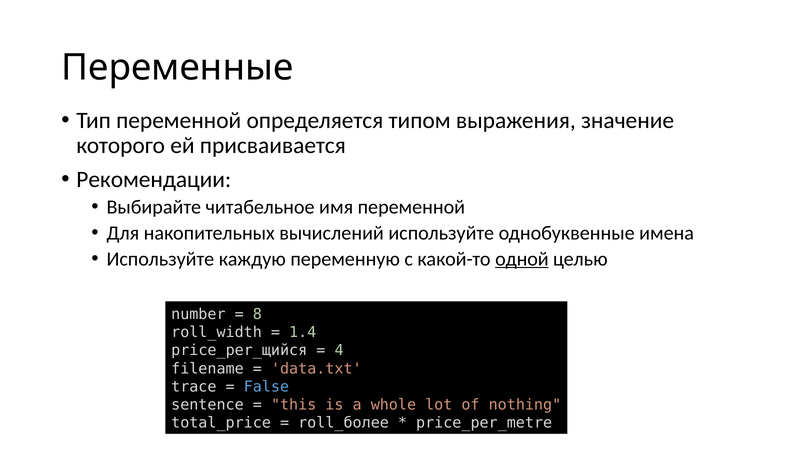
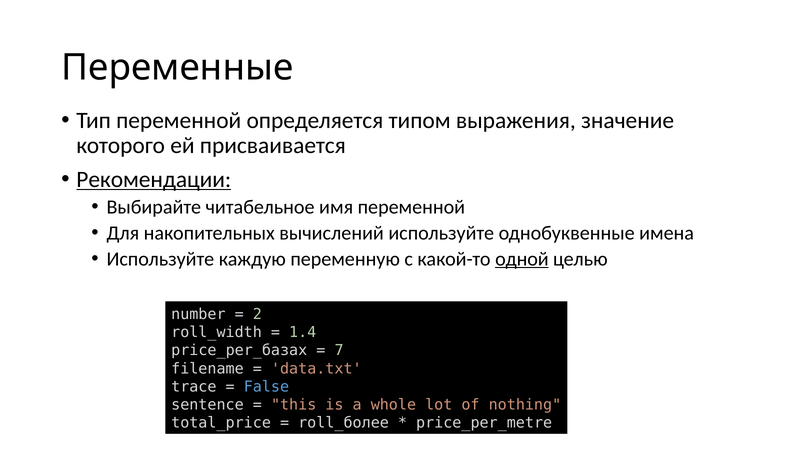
Рекомендации underline: none -> present
8: 8 -> 2
price_per_щийся: price_per_щийся -> price_per_базах
4: 4 -> 7
